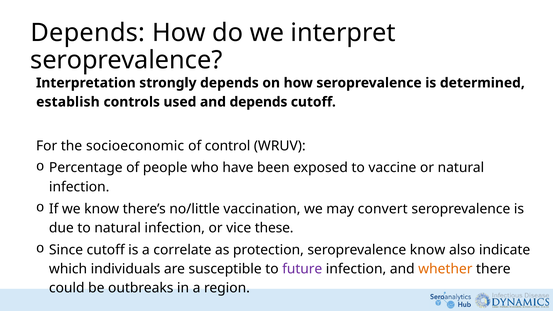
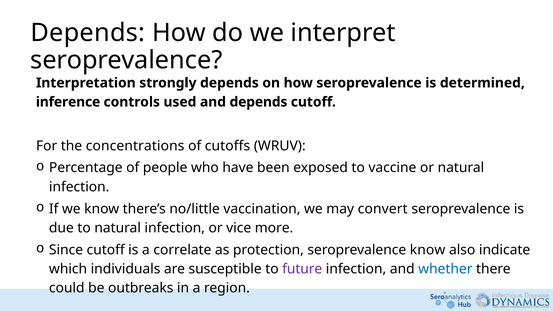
establish: establish -> inference
socioeconomic: socioeconomic -> concentrations
control: control -> cutoffs
these: these -> more
whether colour: orange -> blue
